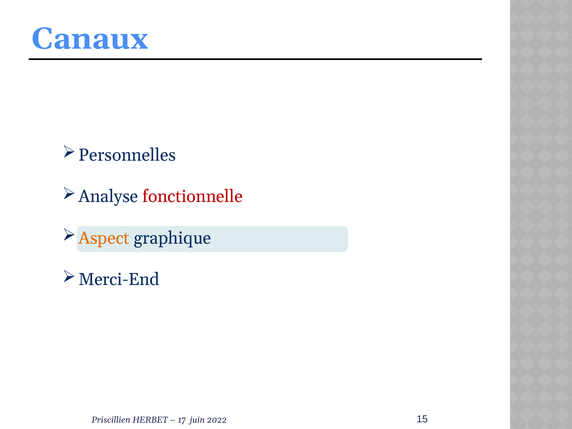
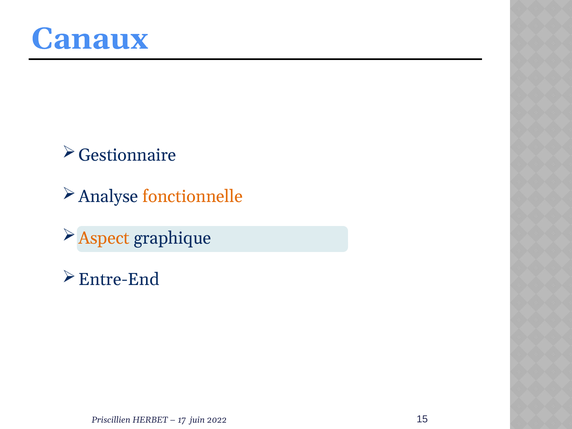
Personnelles: Personnelles -> Gestionnaire
fonctionnelle colour: red -> orange
Merci-End: Merci-End -> Entre-End
